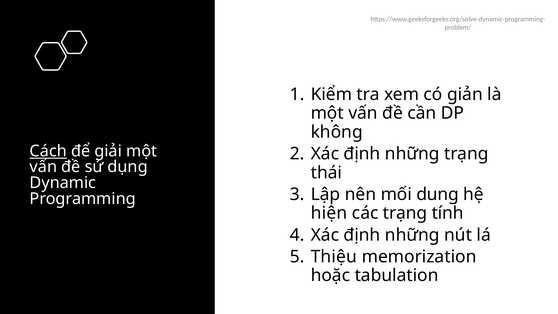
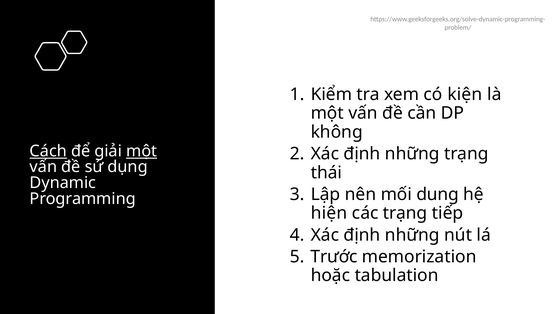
giản: giản -> kiện
một at (142, 151) underline: none -> present
tính: tính -> tiếp
Thiệu: Thiệu -> Trước
